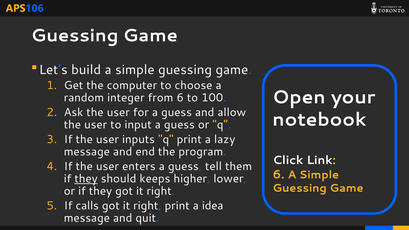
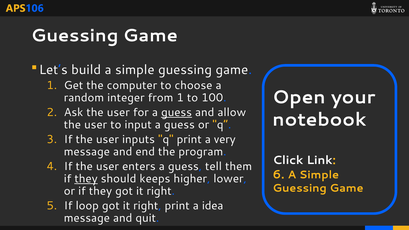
from 6: 6 -> 1
guess at (177, 112) underline: none -> present
lazy: lazy -> very
calls: calls -> loop
